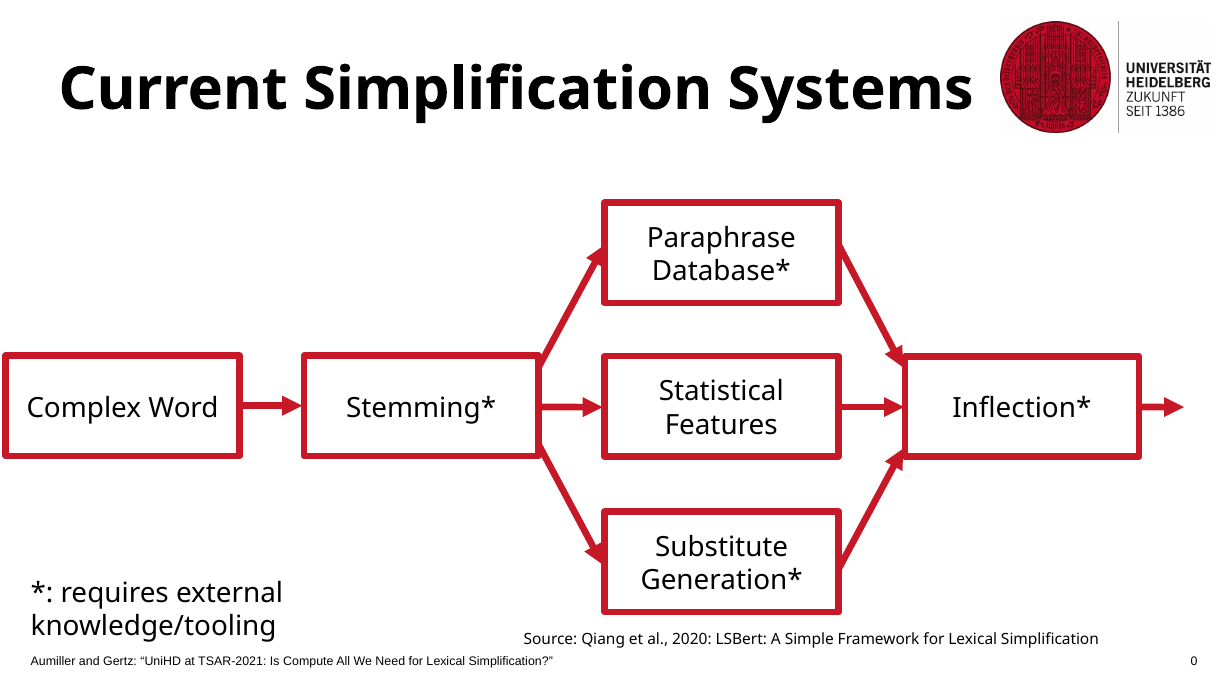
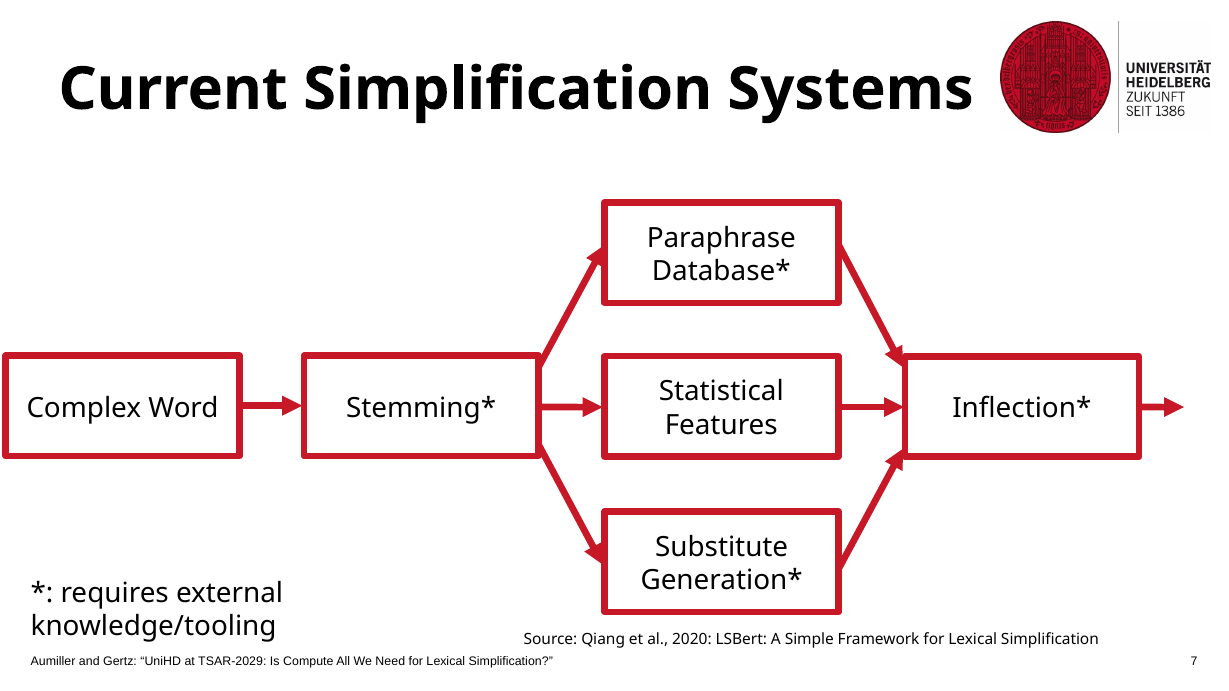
TSAR-2021: TSAR-2021 -> TSAR-2029
0: 0 -> 7
